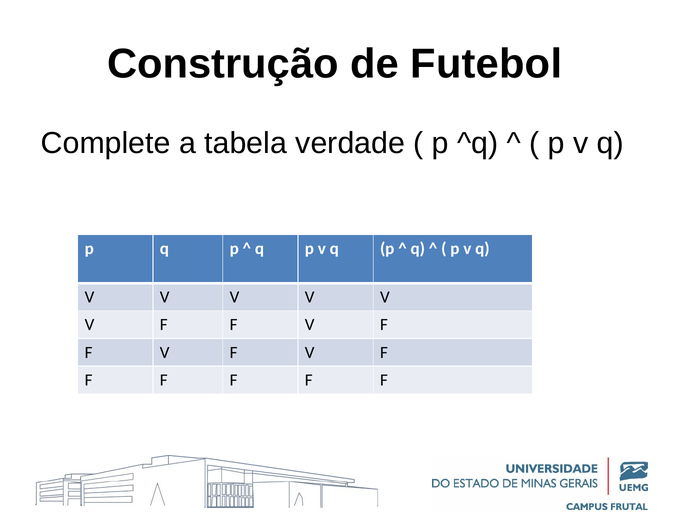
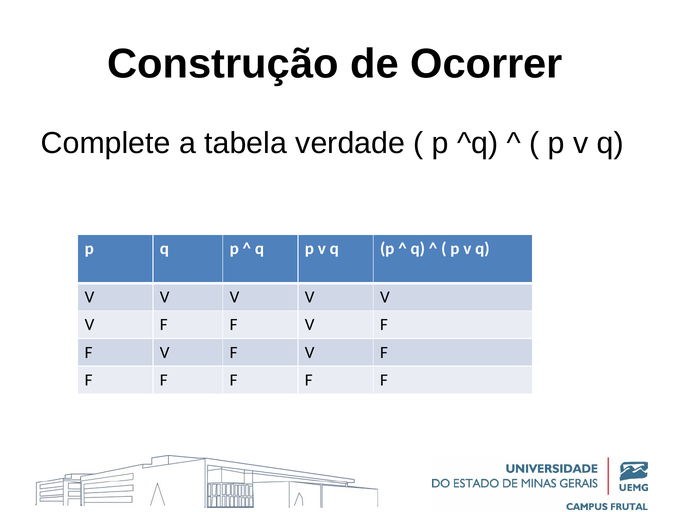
Futebol: Futebol -> Ocorrer
